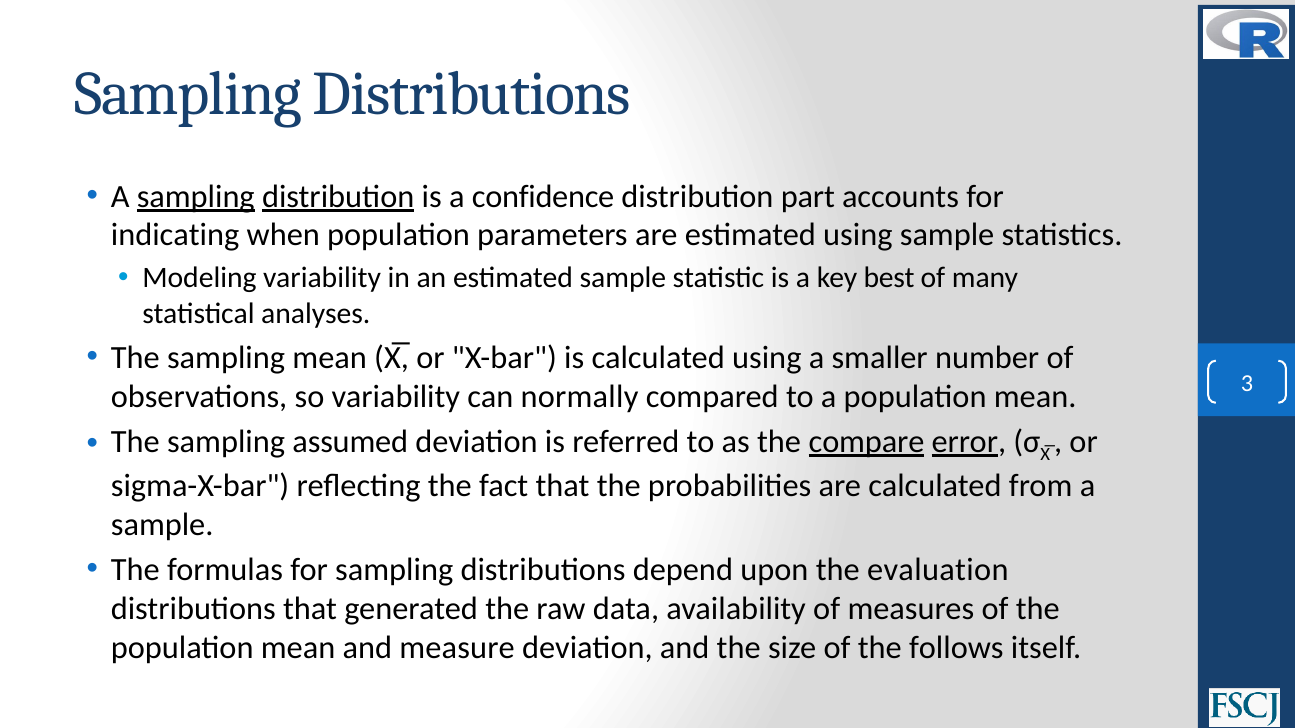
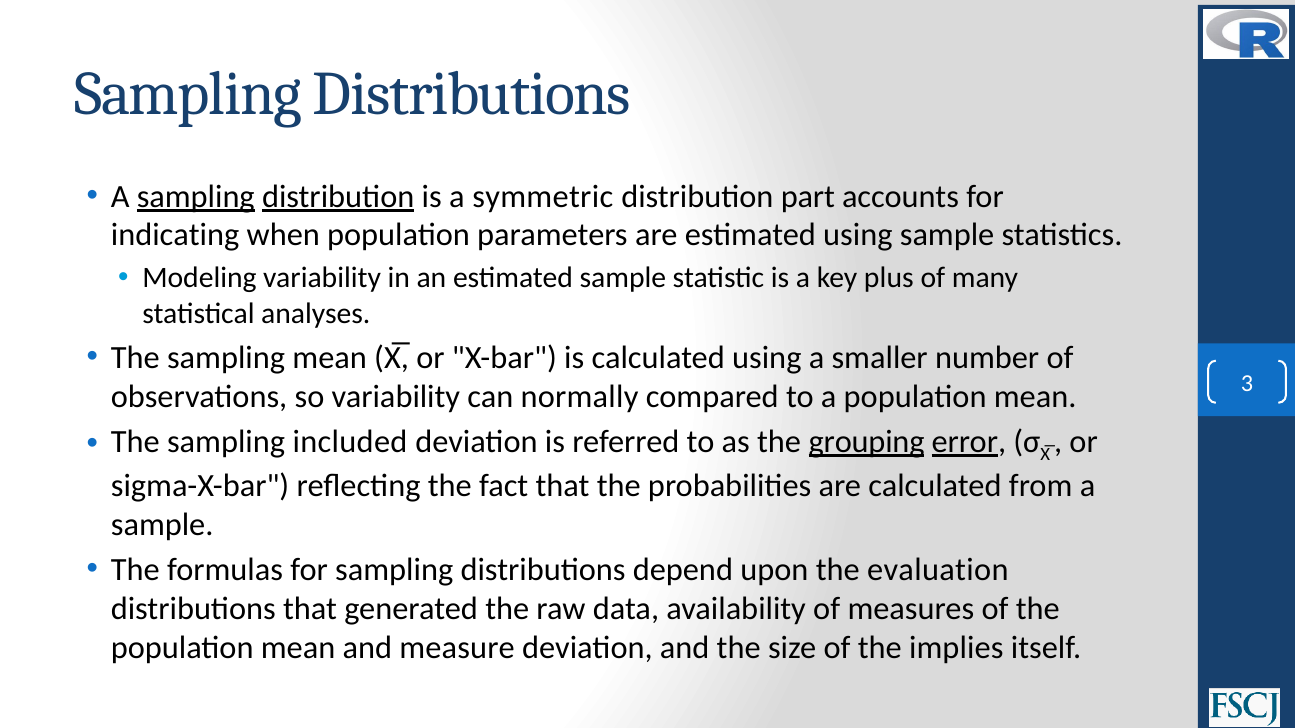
confidence: confidence -> symmetric
best: best -> plus
assumed: assumed -> included
compare: compare -> grouping
follows: follows -> implies
